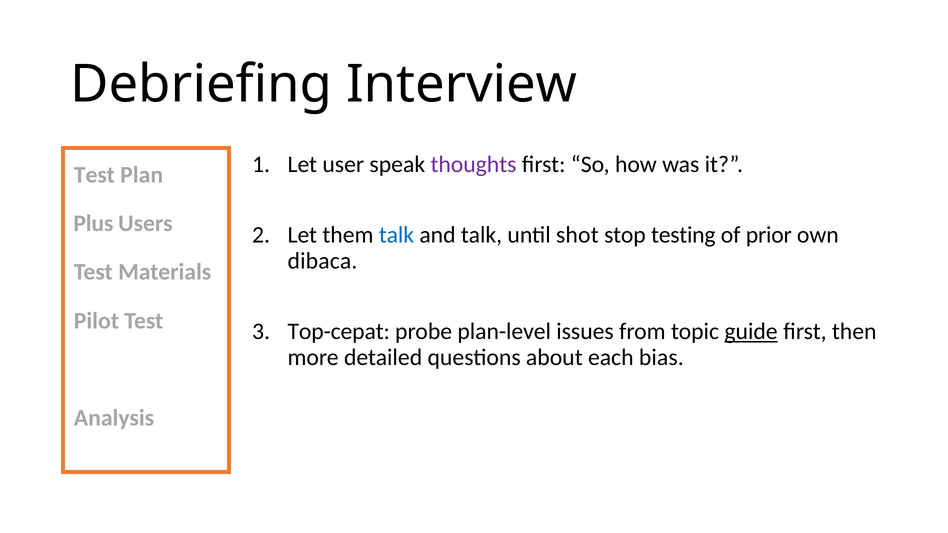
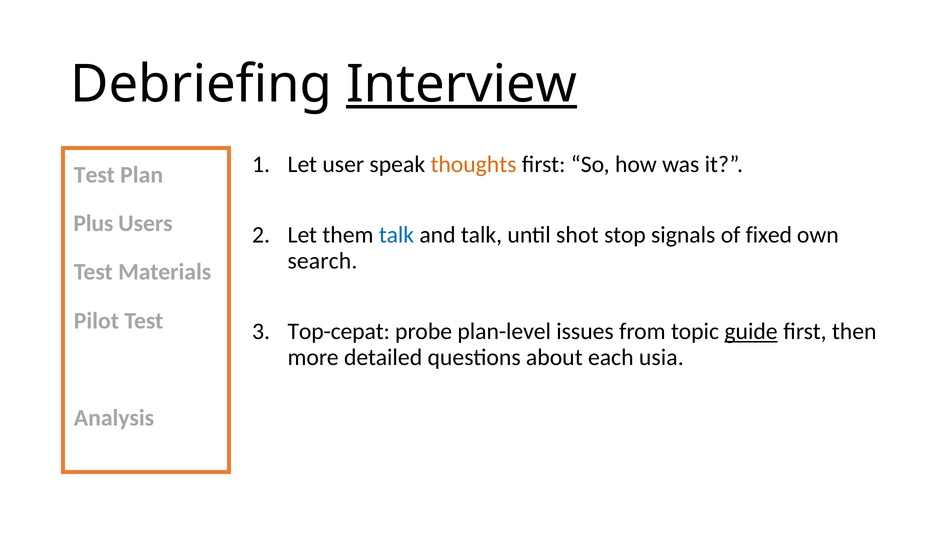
Interview underline: none -> present
thoughts colour: purple -> orange
testing: testing -> signals
prior: prior -> fixed
dibaca: dibaca -> search
bias: bias -> usia
